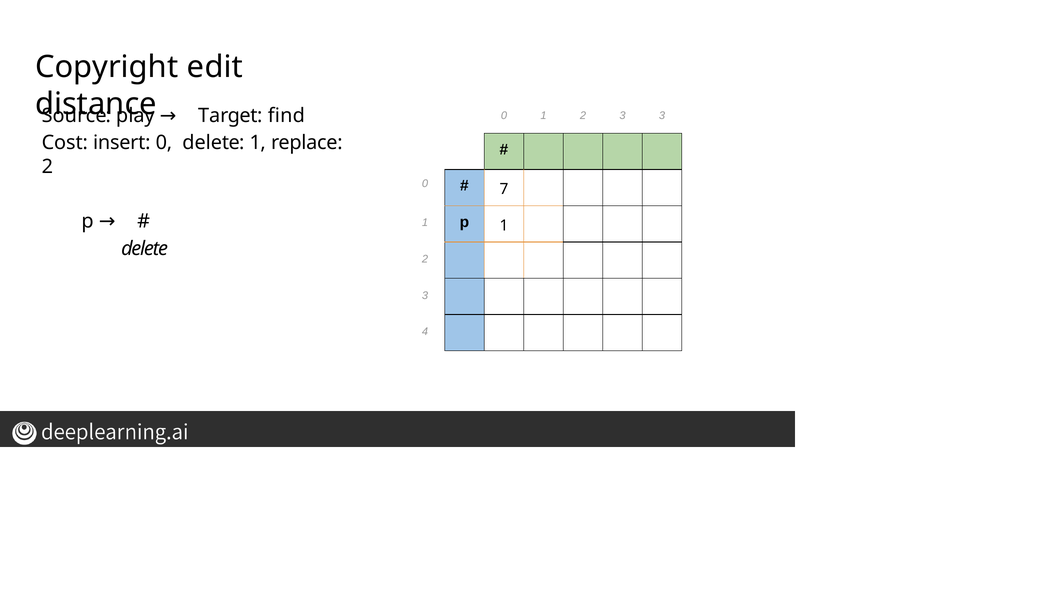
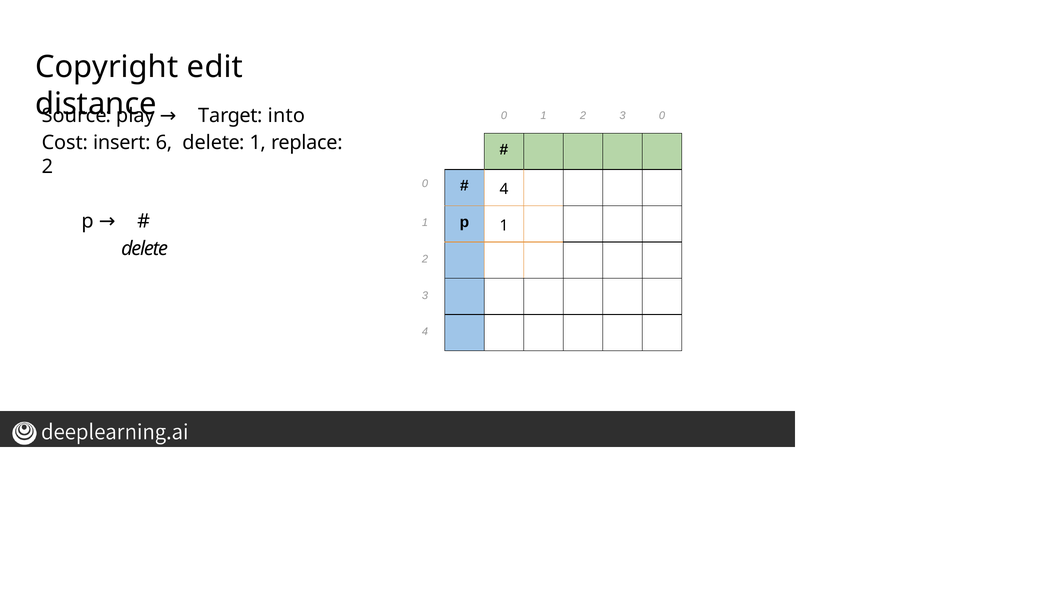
find: find -> into
3 3: 3 -> 0
insert 0: 0 -> 6
7 at (504, 189): 7 -> 4
